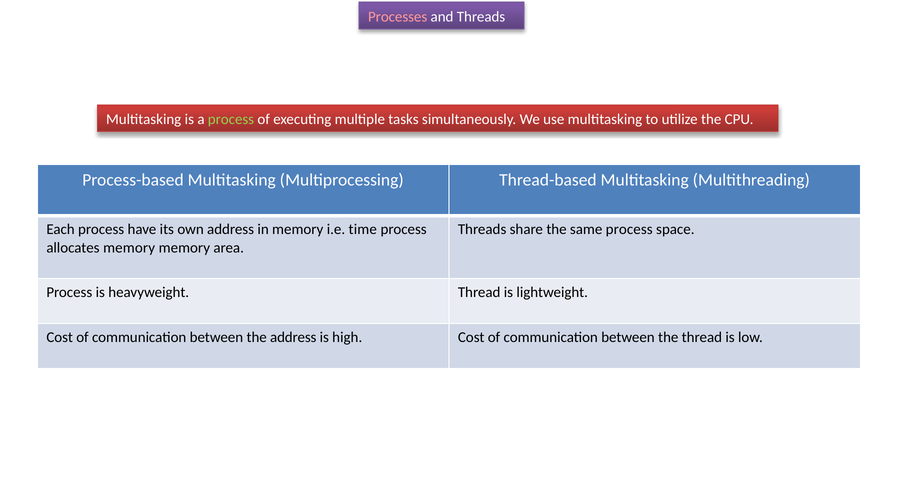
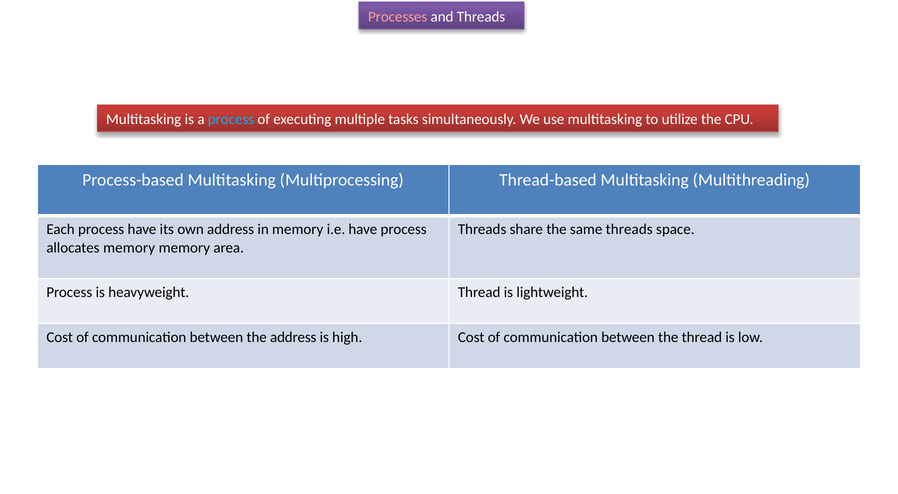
process at (231, 119) colour: light green -> light blue
i.e time: time -> have
same process: process -> threads
